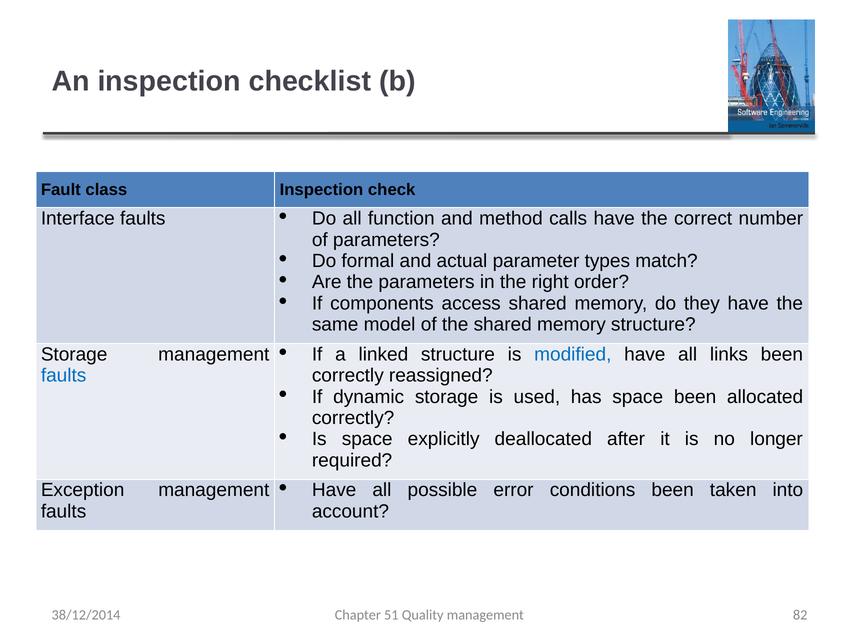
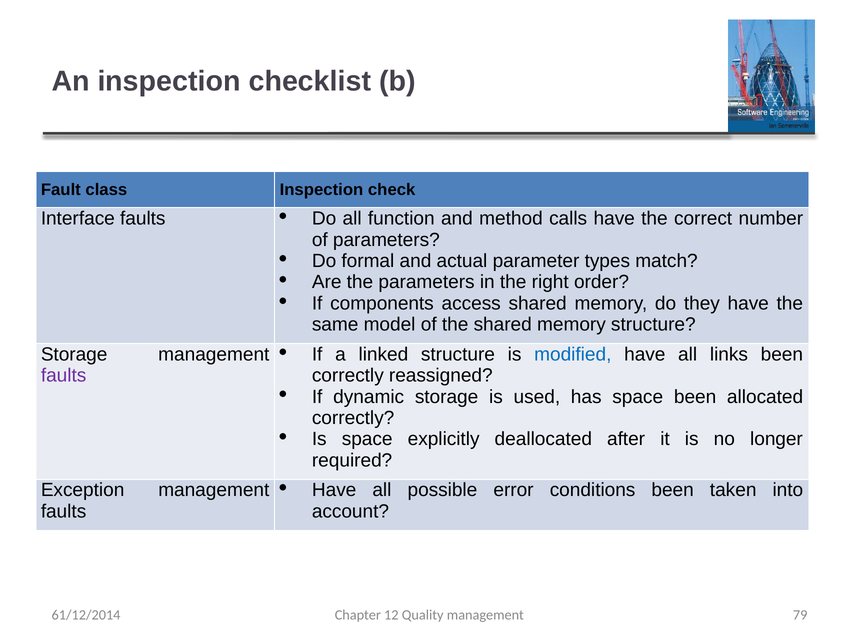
faults at (64, 376) colour: blue -> purple
51: 51 -> 12
82: 82 -> 79
38/12/2014: 38/12/2014 -> 61/12/2014
